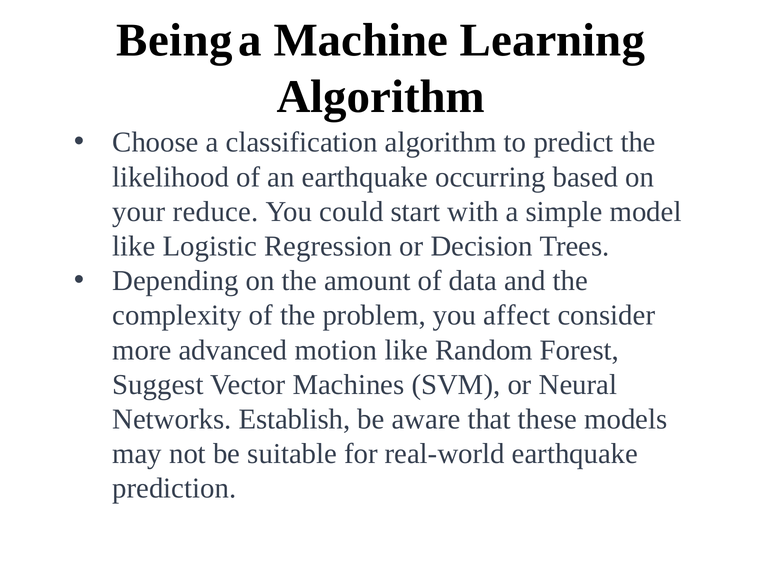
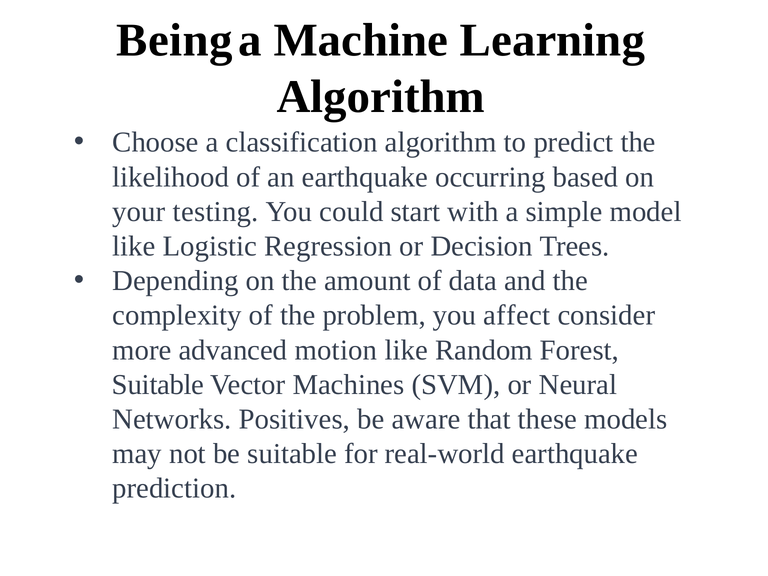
reduce: reduce -> testing
Suggest at (158, 385): Suggest -> Suitable
Establish: Establish -> Positives
